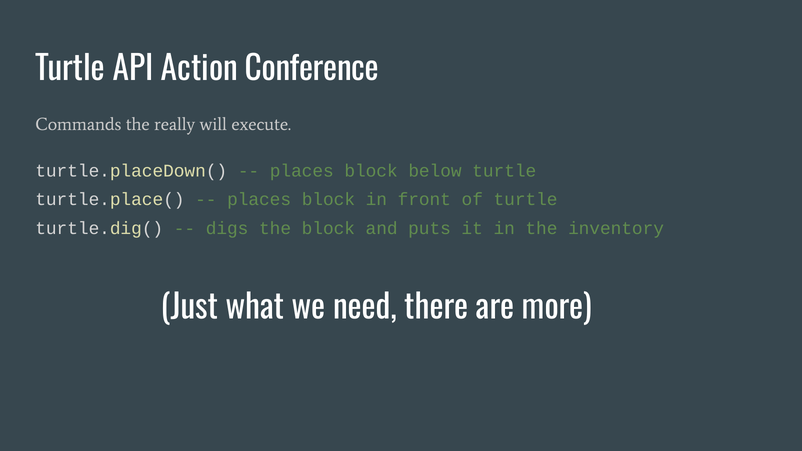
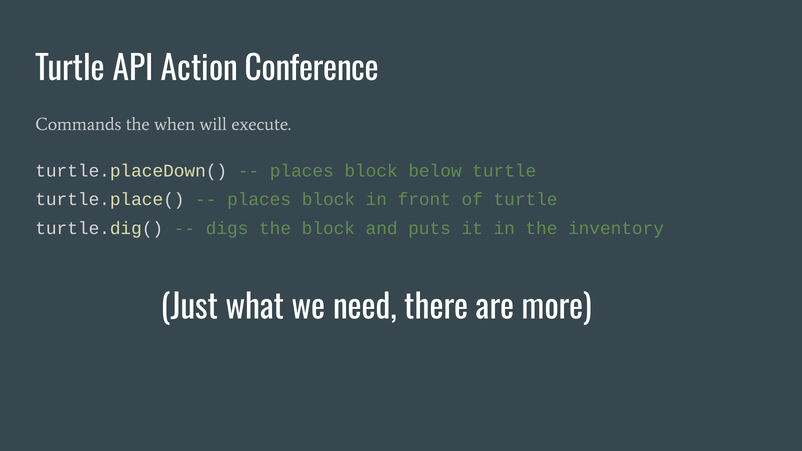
really: really -> when
